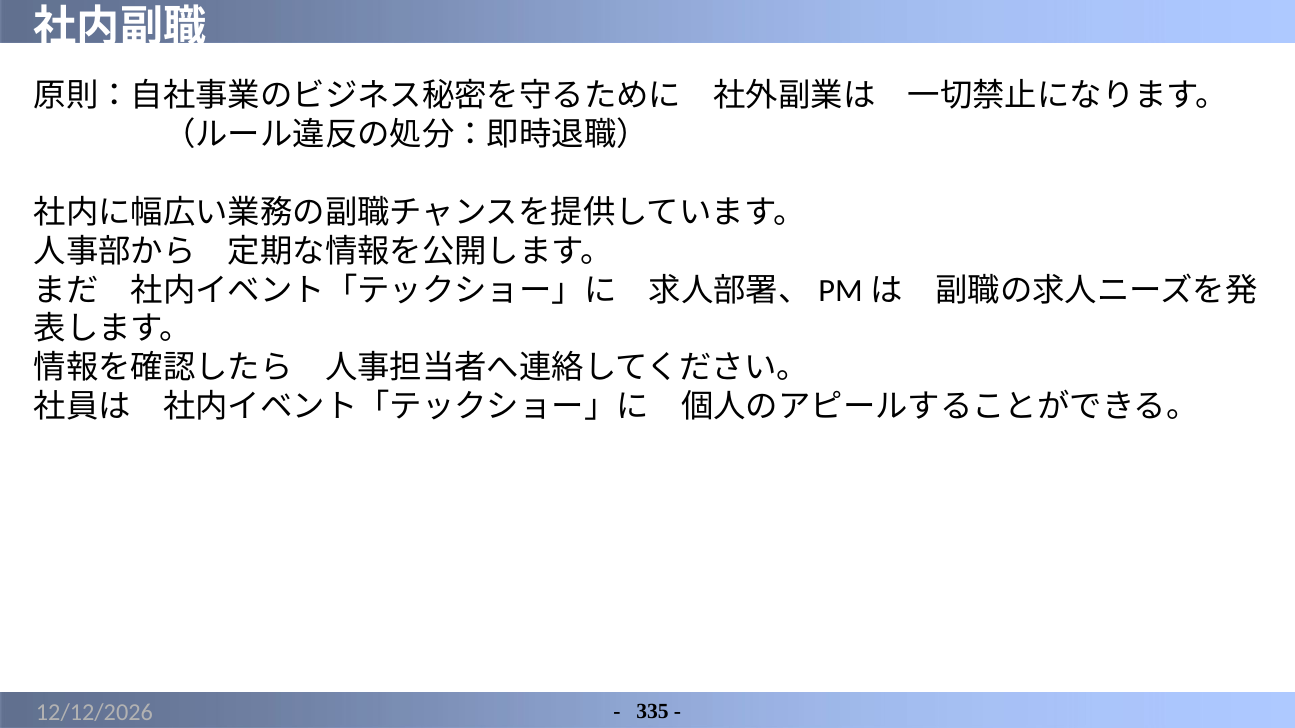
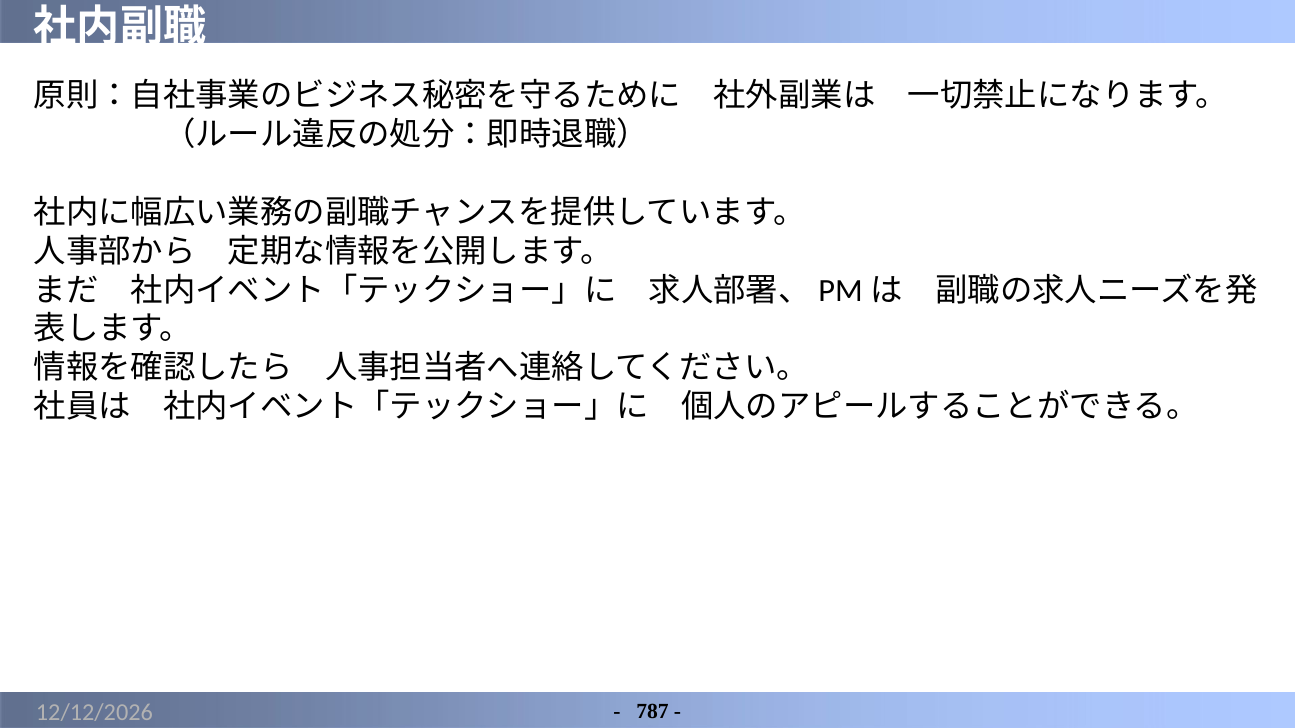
335: 335 -> 787
